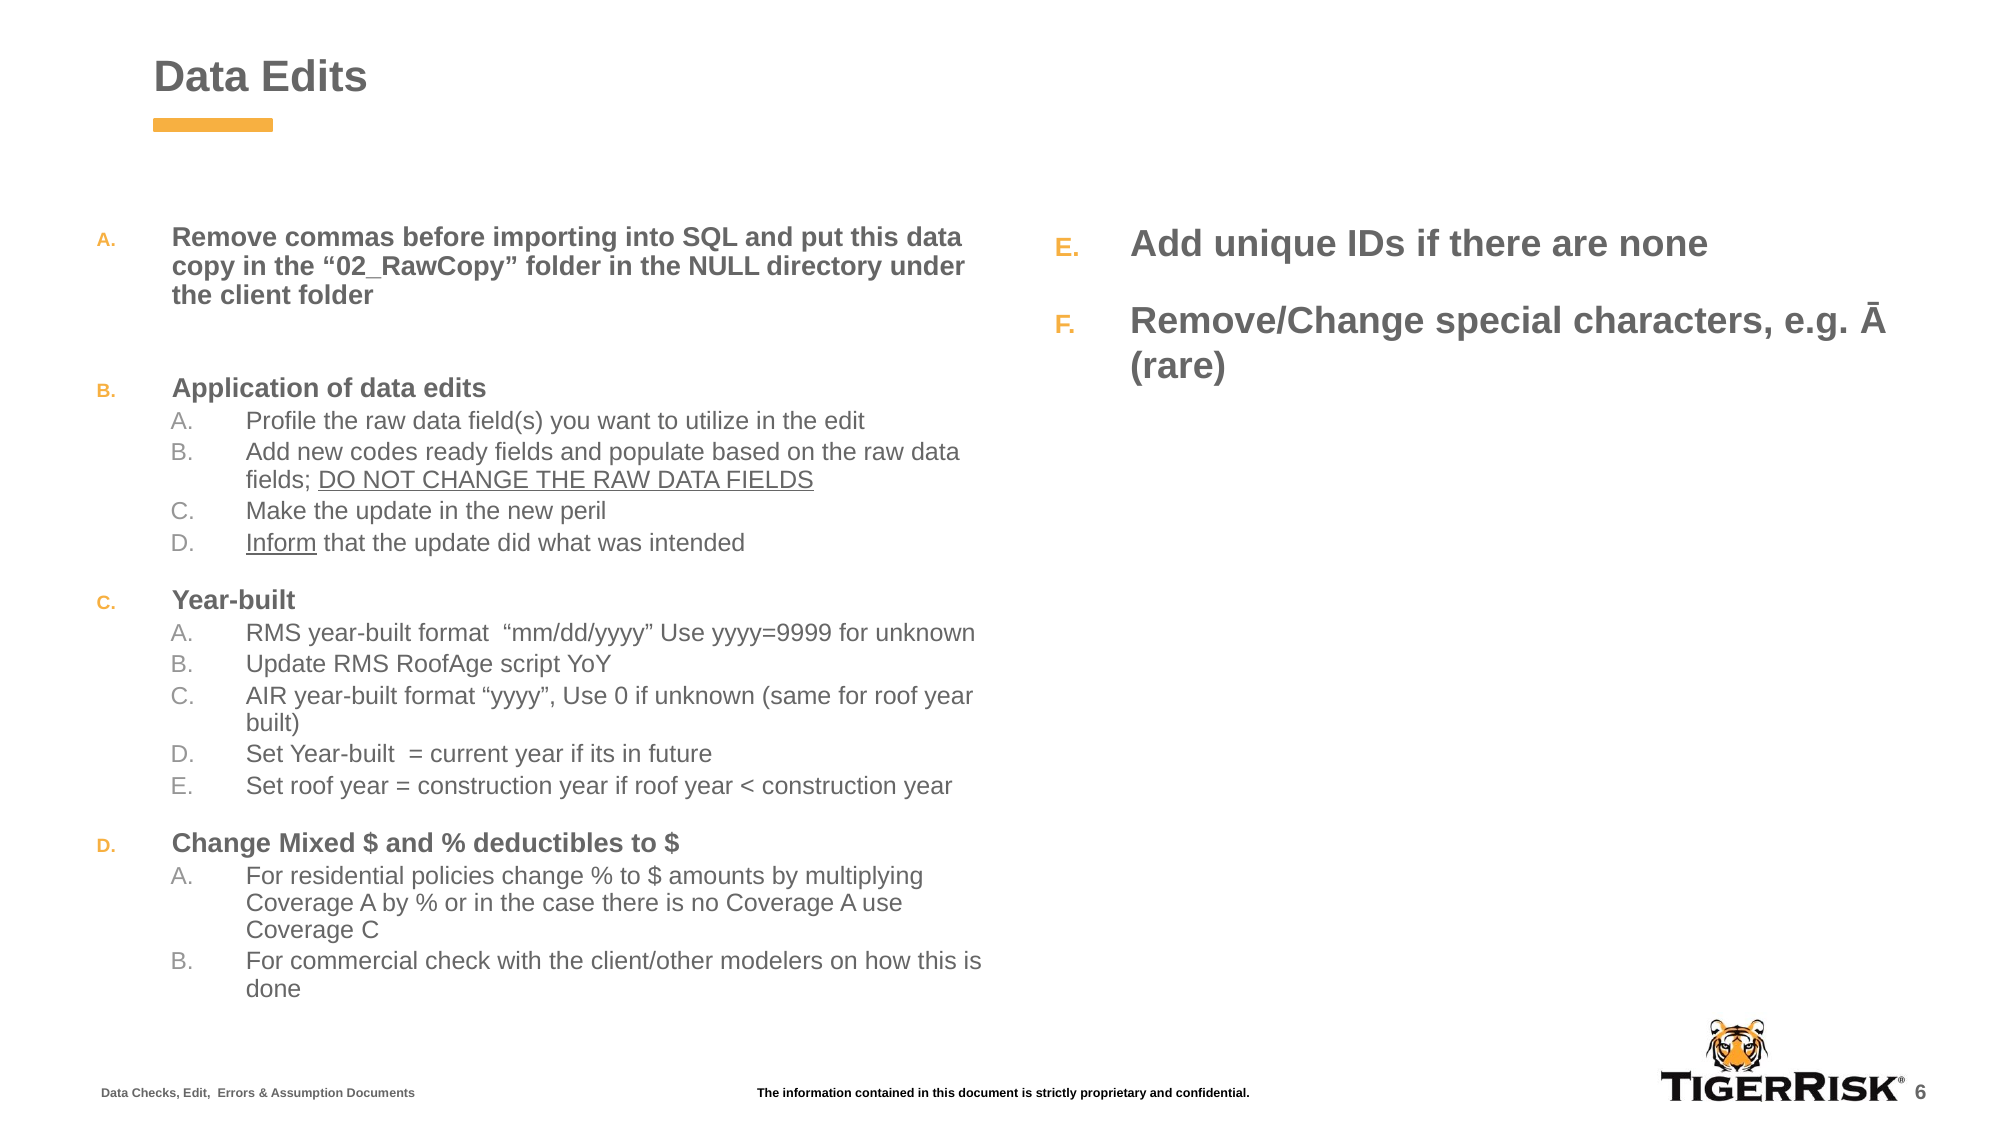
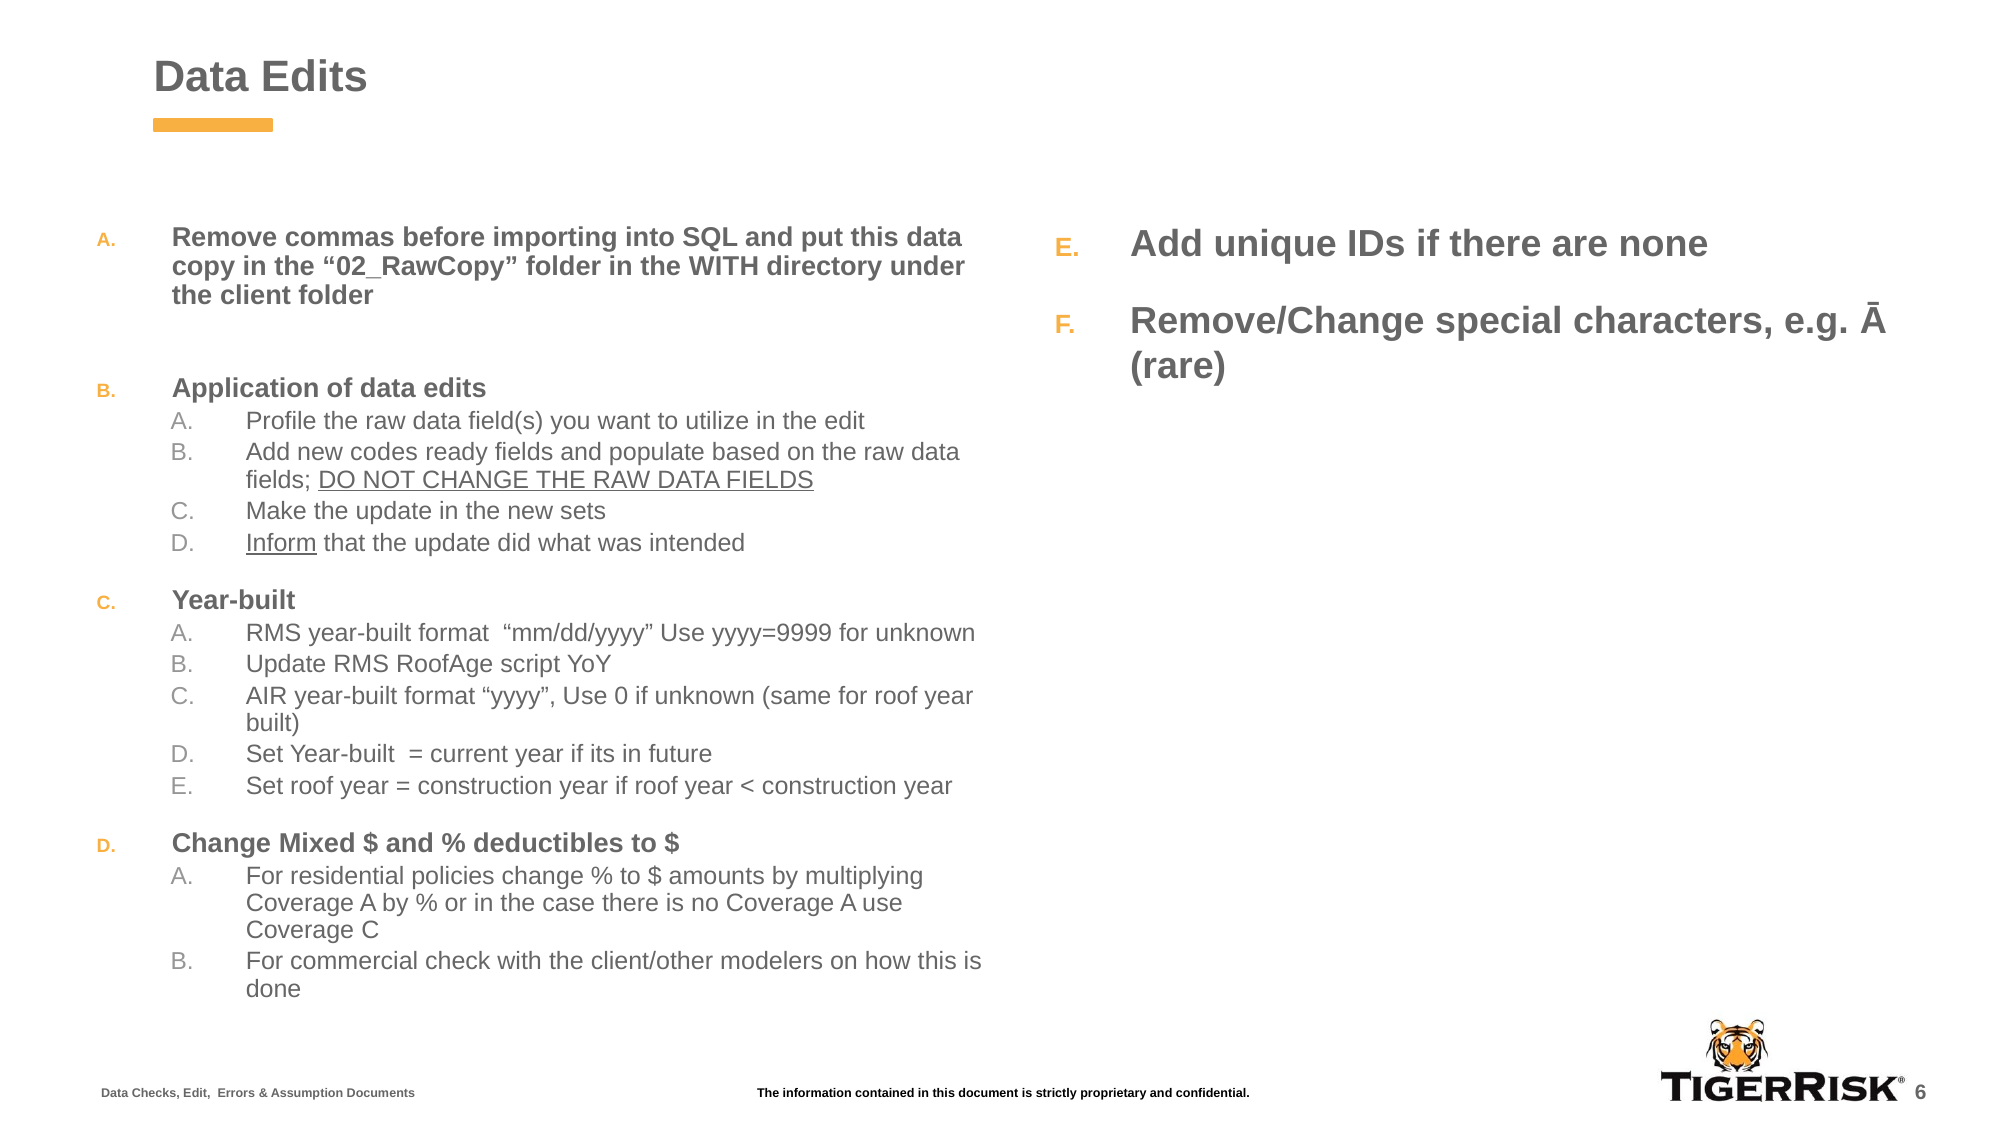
the NULL: NULL -> WITH
peril: peril -> sets
